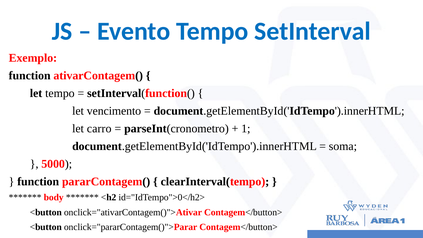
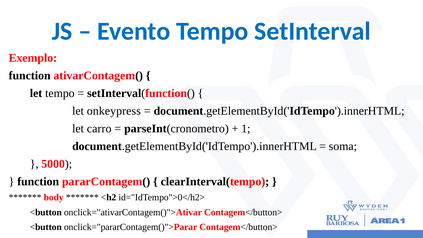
vencimento: vencimento -> onkeypress
